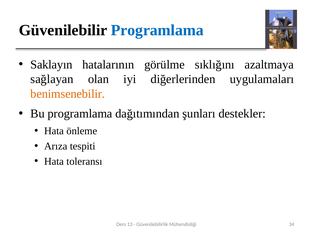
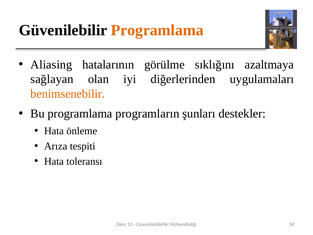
Programlama at (157, 30) colour: blue -> orange
Saklayın: Saklayın -> Aliasing
dağıtımından: dağıtımından -> programların
